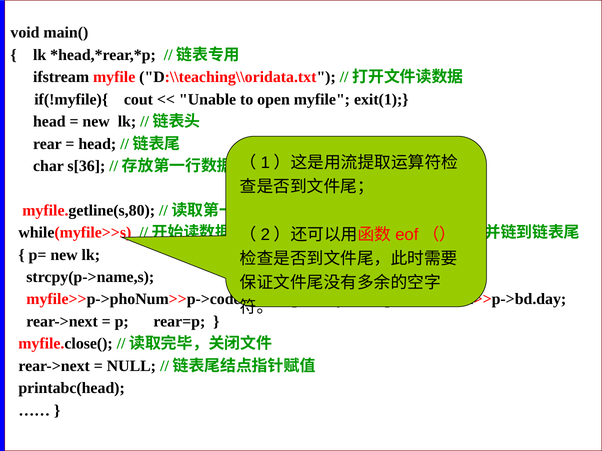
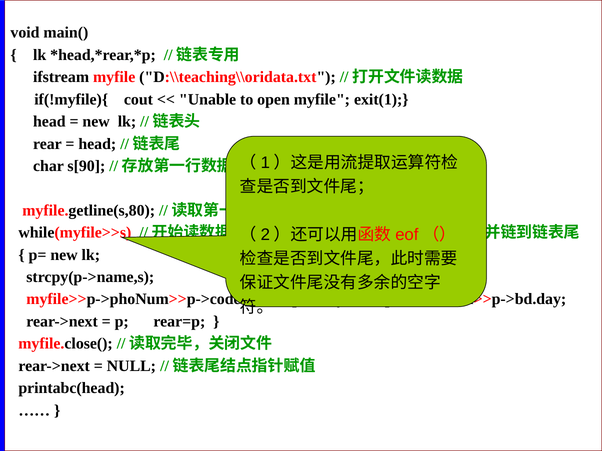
s[36: s[36 -> s[90
